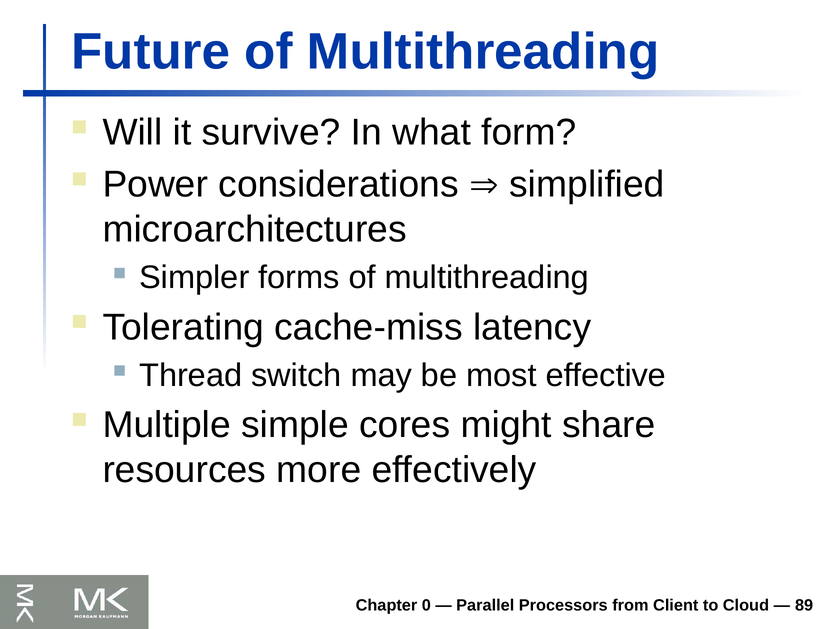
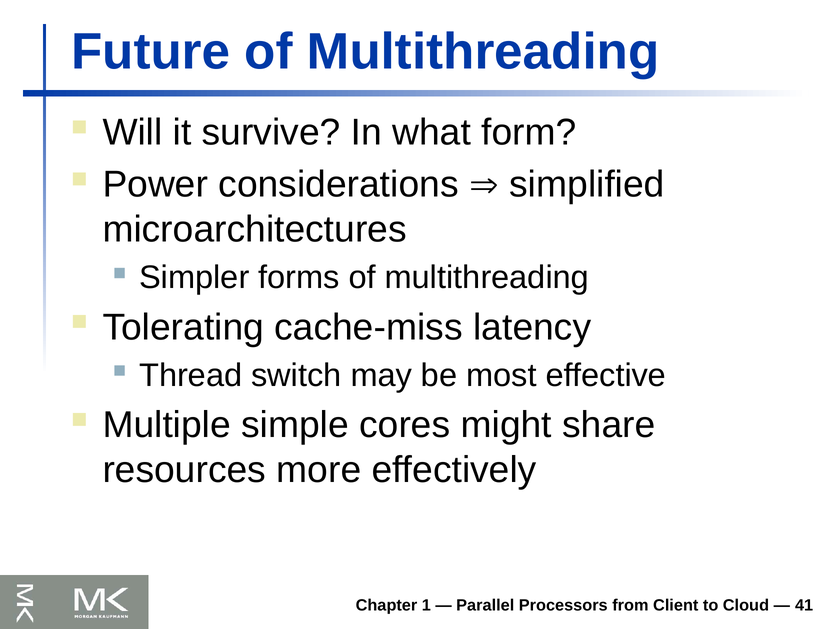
0: 0 -> 1
89: 89 -> 41
